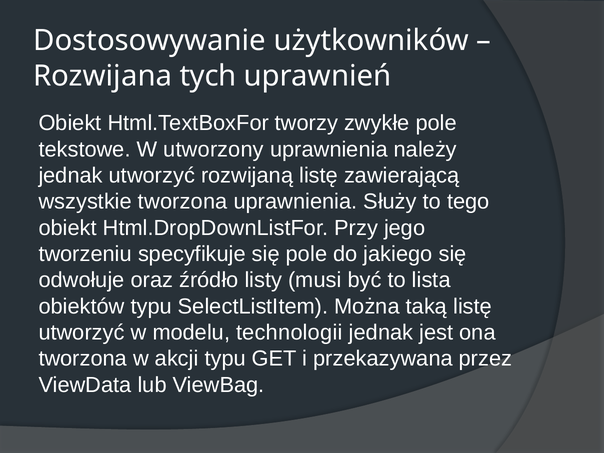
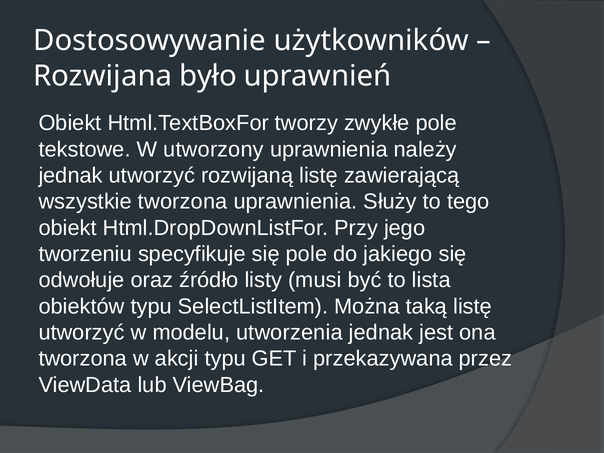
tych: tych -> było
technologii: technologii -> utworzenia
